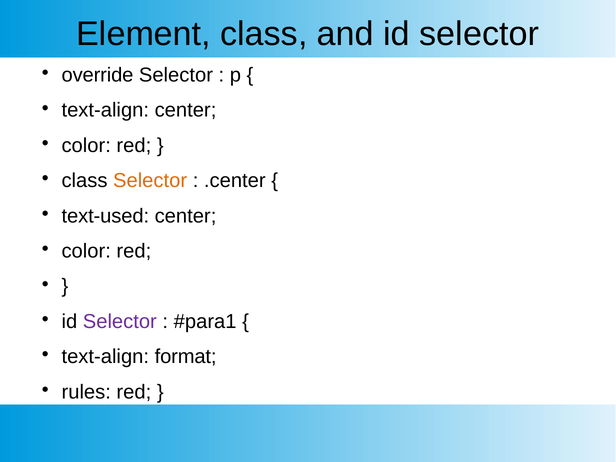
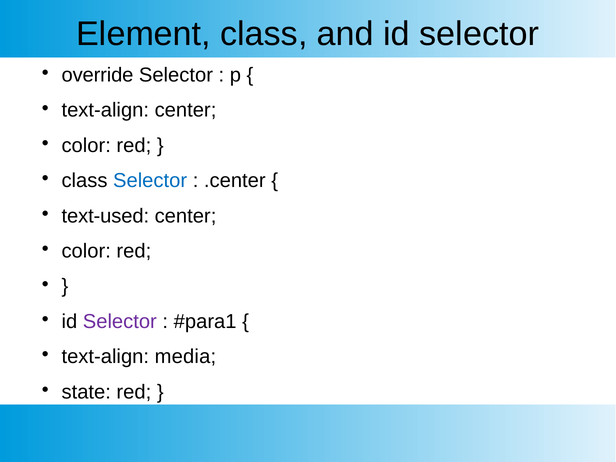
Selector at (150, 181) colour: orange -> blue
format: format -> media
rules: rules -> state
